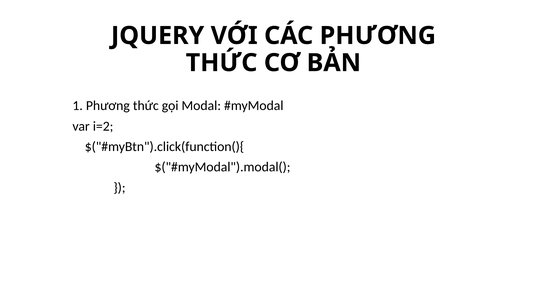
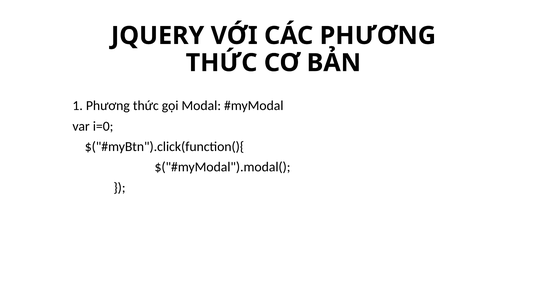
i=2: i=2 -> i=0
